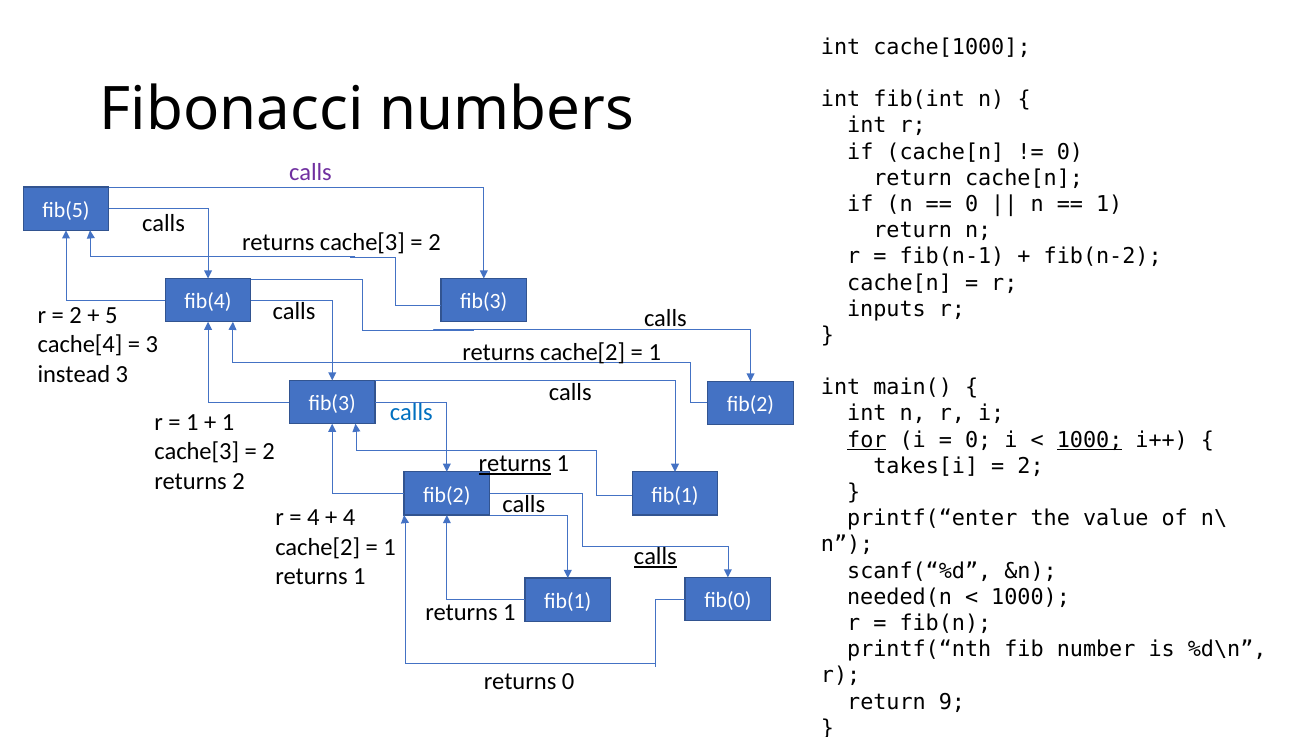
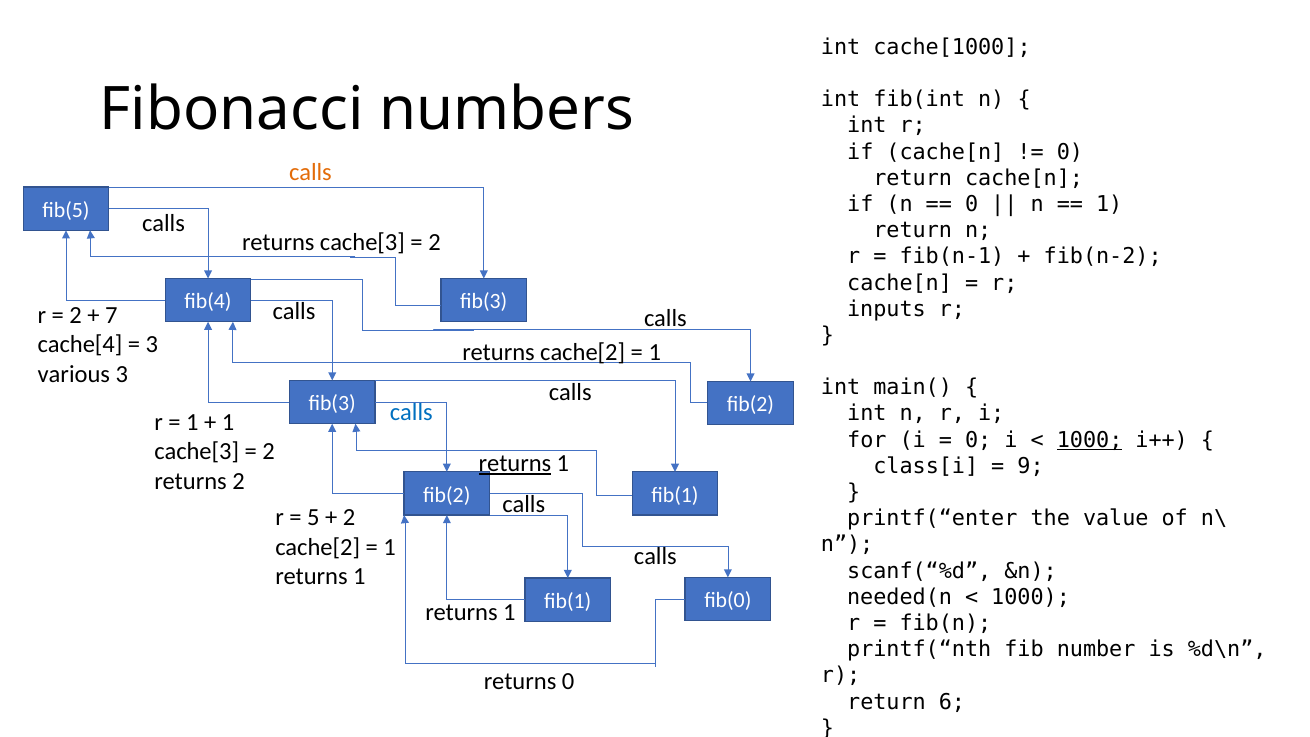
calls at (310, 172) colour: purple -> orange
5: 5 -> 7
instead: instead -> various
for underline: present -> none
takes[i: takes[i -> class[i
2 at (1031, 466): 2 -> 9
4 at (313, 518): 4 -> 5
4 at (349, 518): 4 -> 2
calls at (655, 556) underline: present -> none
9: 9 -> 6
